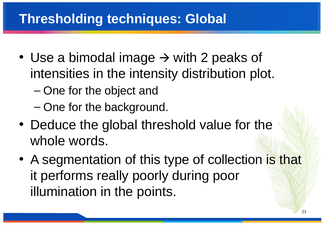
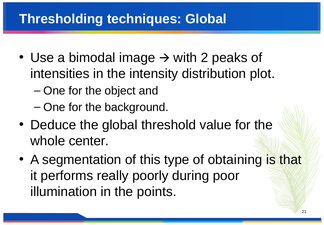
words: words -> center
collection: collection -> obtaining
